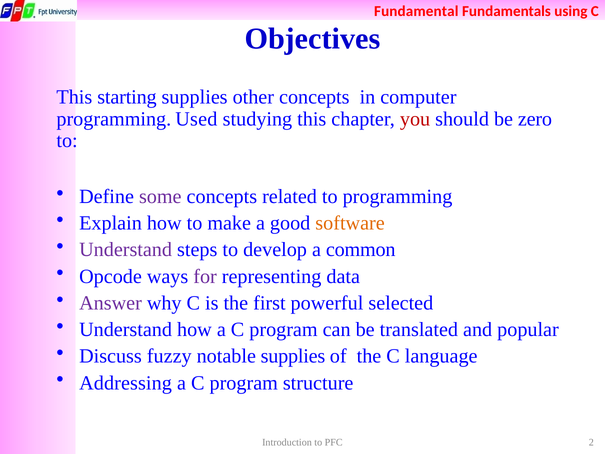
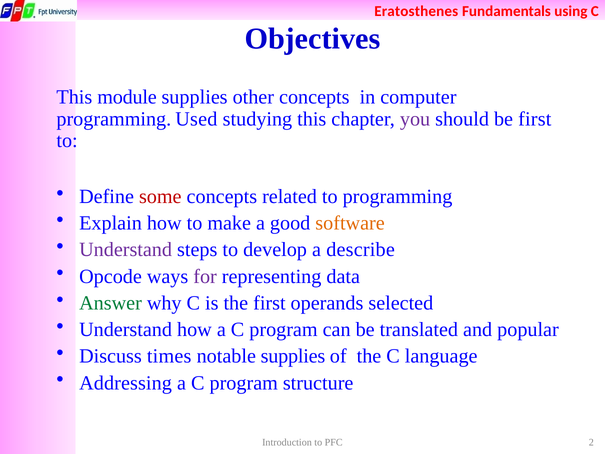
Fundamental: Fundamental -> Eratosthenes
starting: starting -> module
you colour: red -> purple
be zero: zero -> first
some colour: purple -> red
common: common -> describe
Answer colour: purple -> green
powerful: powerful -> operands
fuzzy: fuzzy -> times
